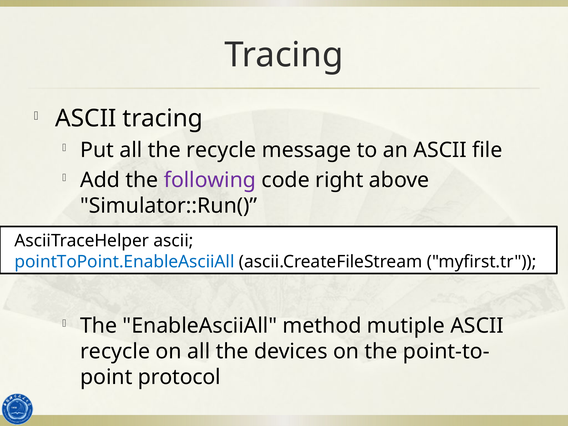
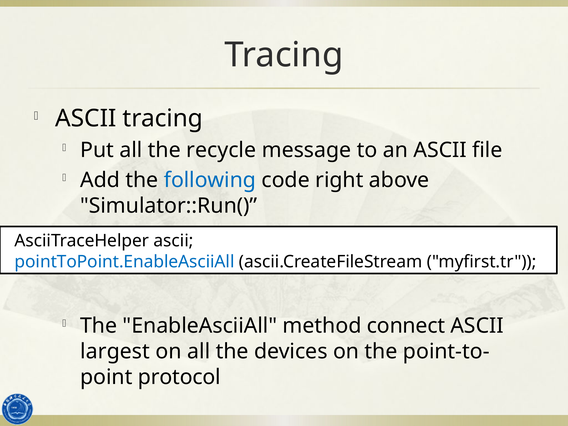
following colour: purple -> blue
mutiple: mutiple -> connect
recycle at (115, 351): recycle -> largest
